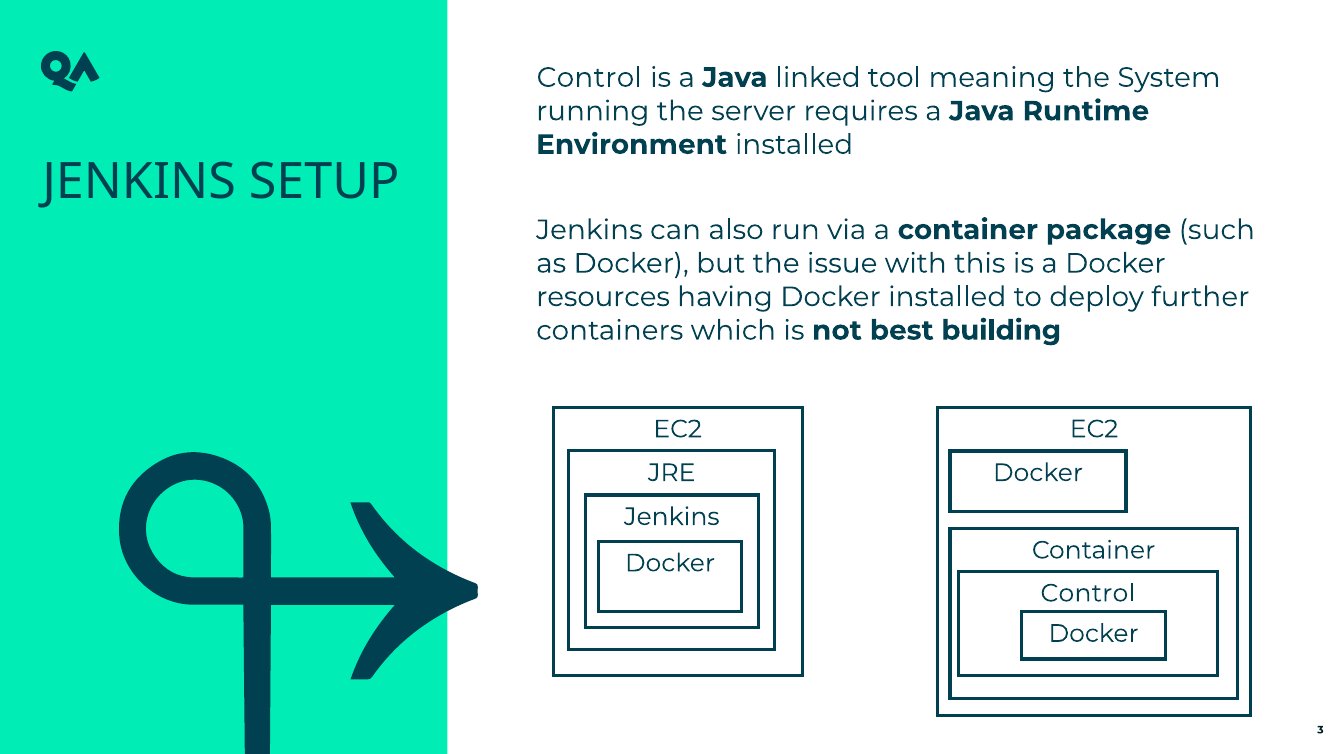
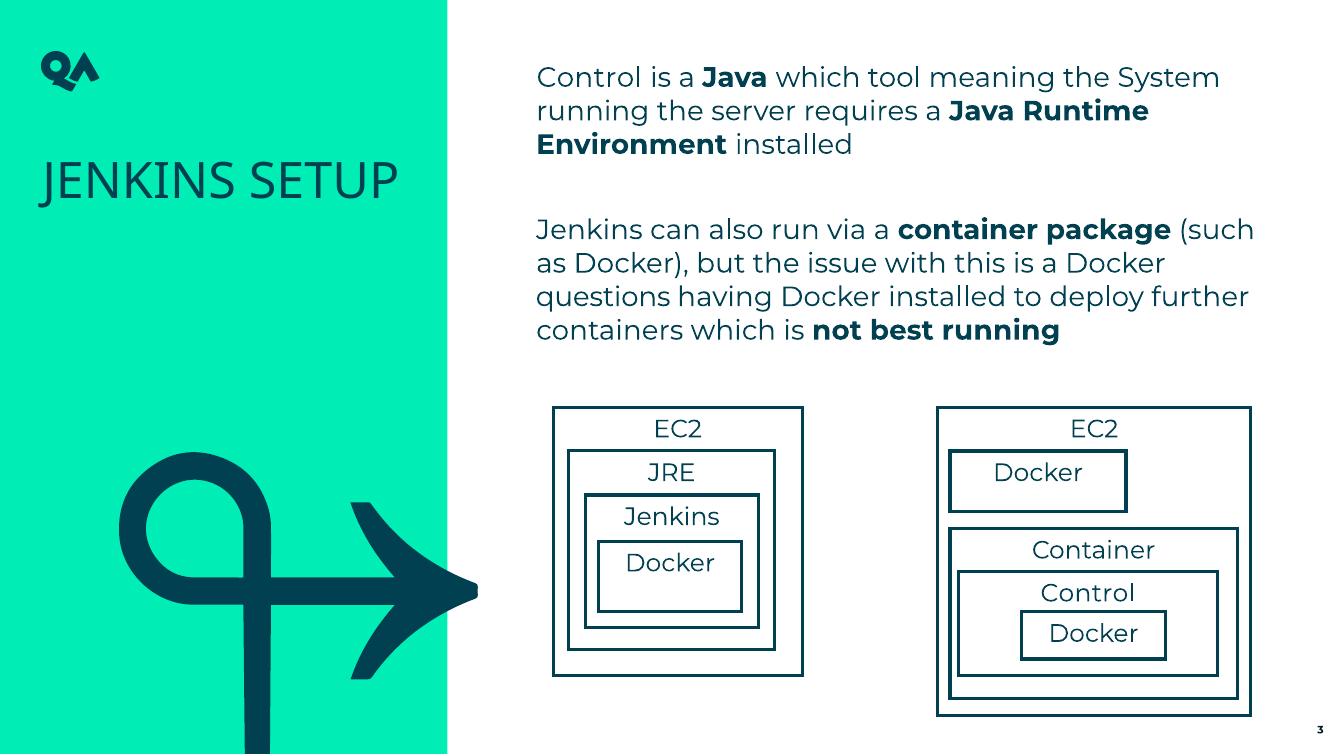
Java linked: linked -> which
resources: resources -> questions
best building: building -> running
